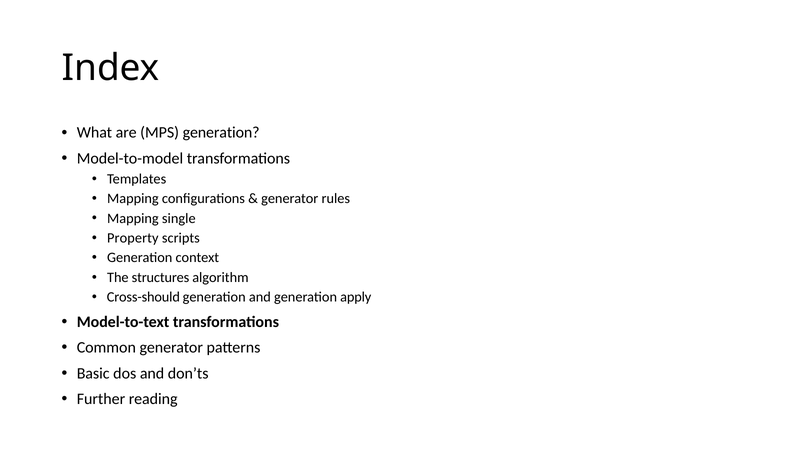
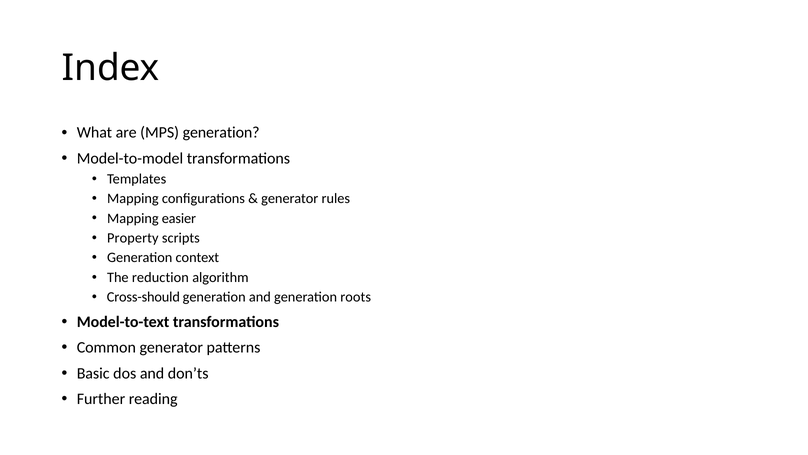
single: single -> easier
structures: structures -> reduction
apply: apply -> roots
